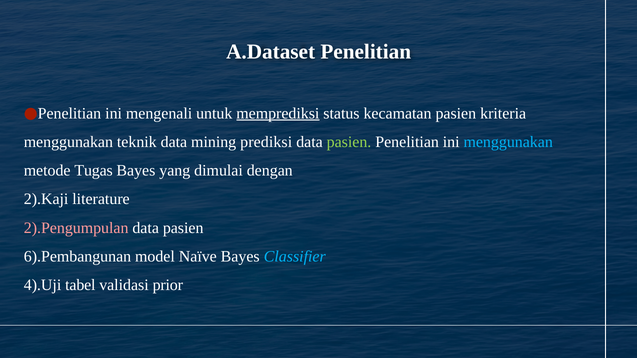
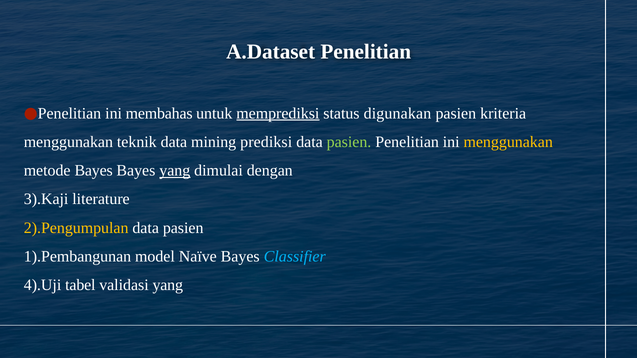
mengenali: mengenali -> membahas
kecamatan: kecamatan -> digunakan
menggunakan at (508, 142) colour: light blue -> yellow
metode Tugas: Tugas -> Bayes
yang at (175, 171) underline: none -> present
2).Kaji: 2).Kaji -> 3).Kaji
2).Pengumpulan colour: pink -> yellow
6).Pembangunan: 6).Pembangunan -> 1).Pembangunan
validasi prior: prior -> yang
